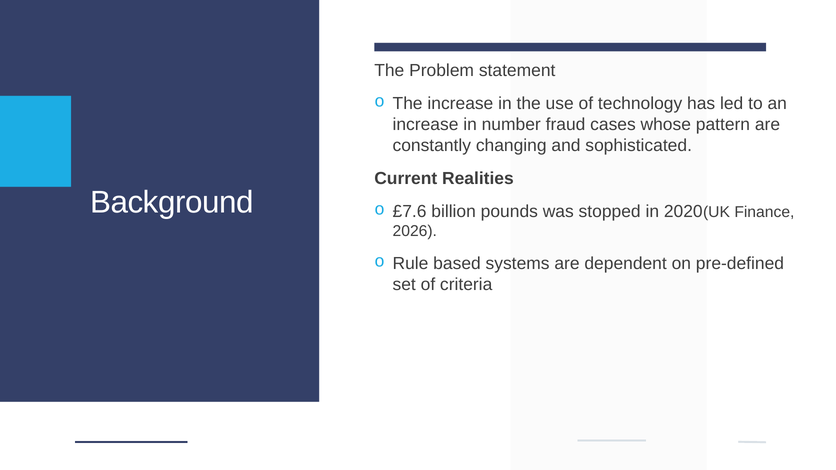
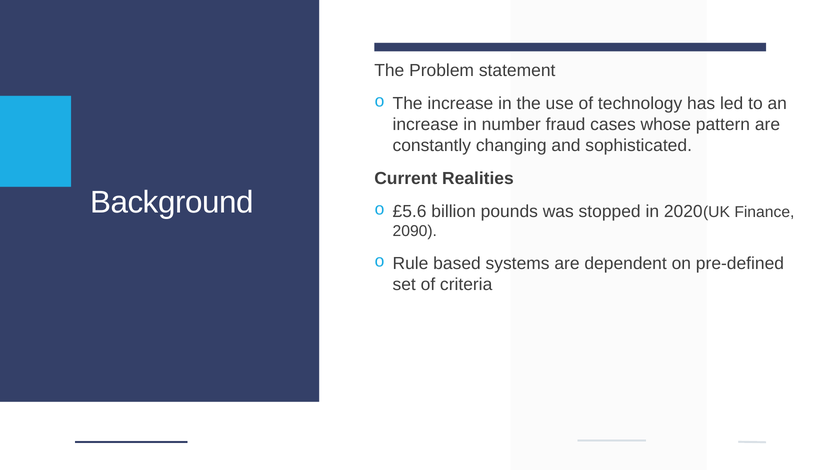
£7.6: £7.6 -> £5.6
2026: 2026 -> 2090
